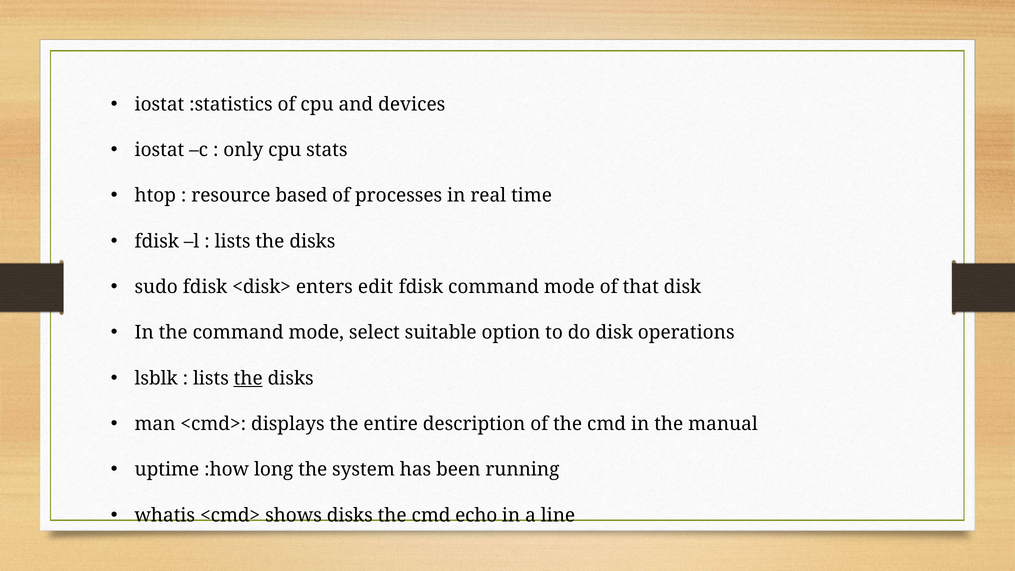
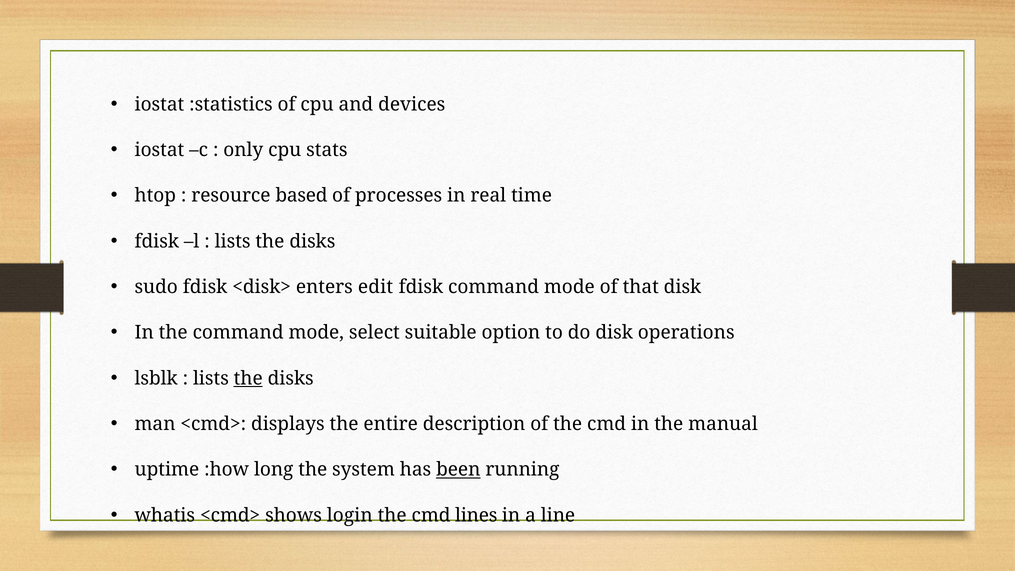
been underline: none -> present
shows disks: disks -> login
echo: echo -> lines
